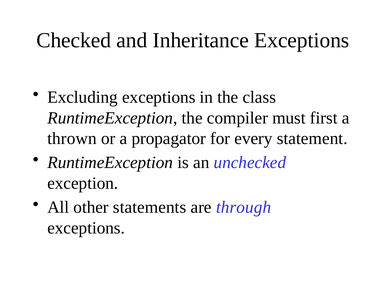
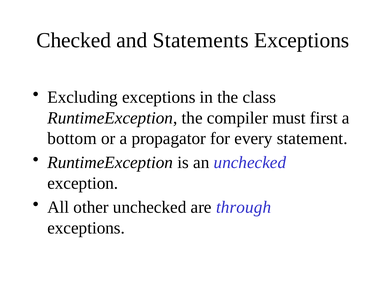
Inheritance: Inheritance -> Statements
thrown: thrown -> bottom
other statements: statements -> unchecked
